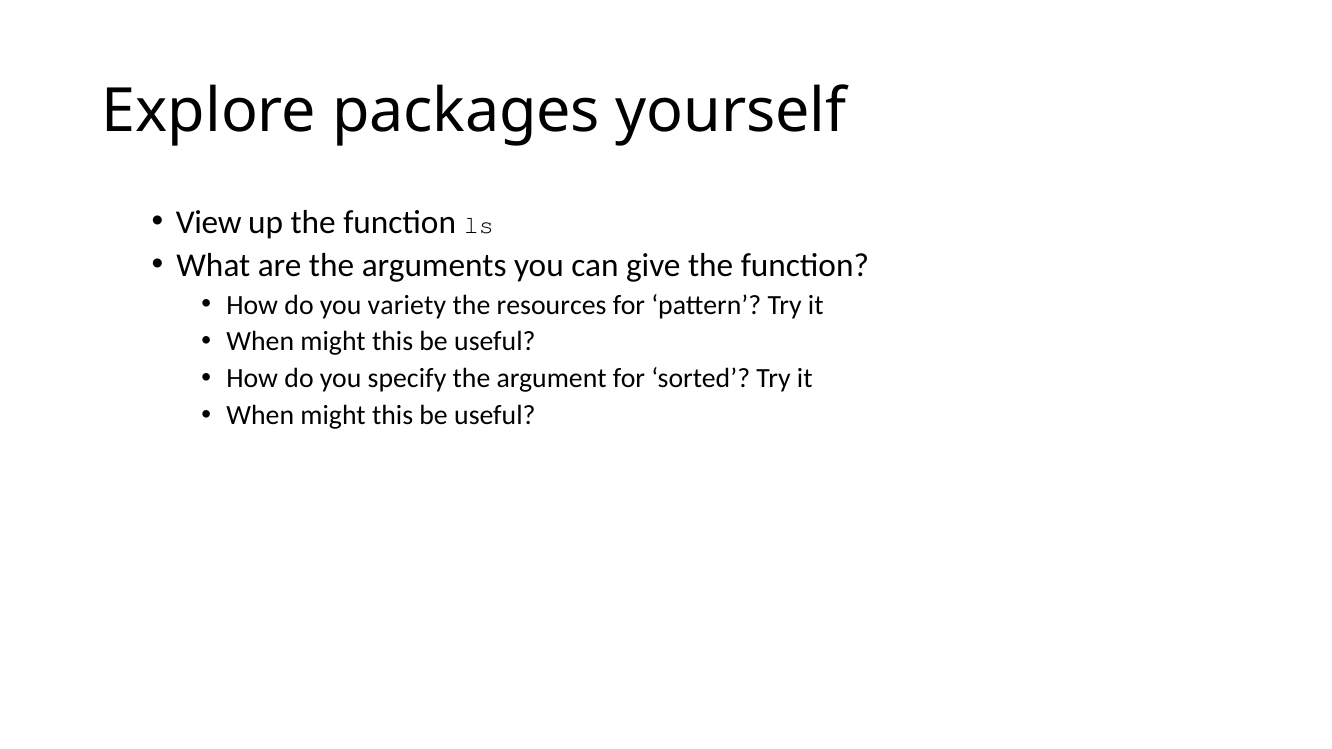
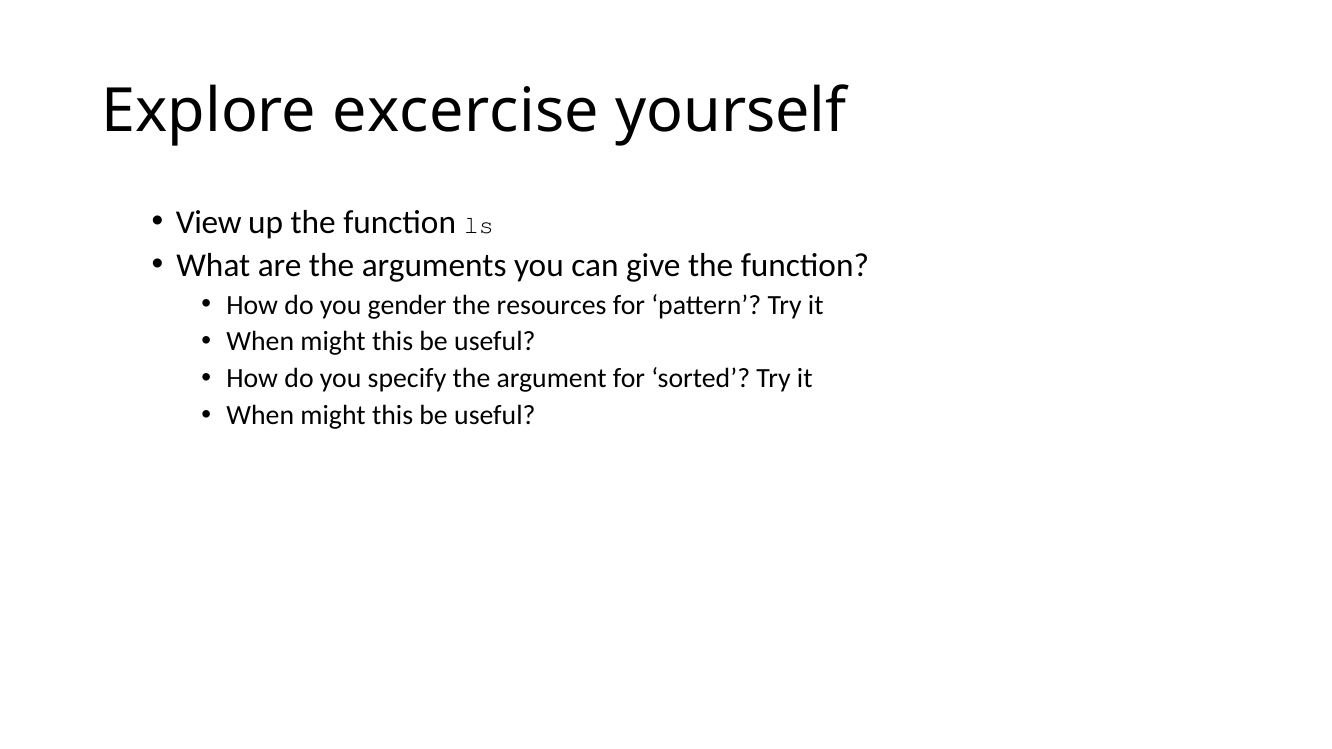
packages: packages -> excercise
variety: variety -> gender
